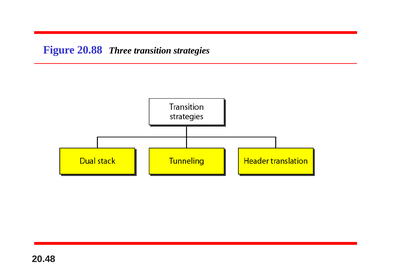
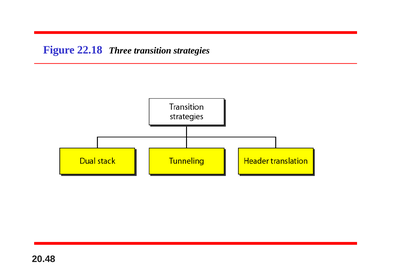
20.88: 20.88 -> 22.18
